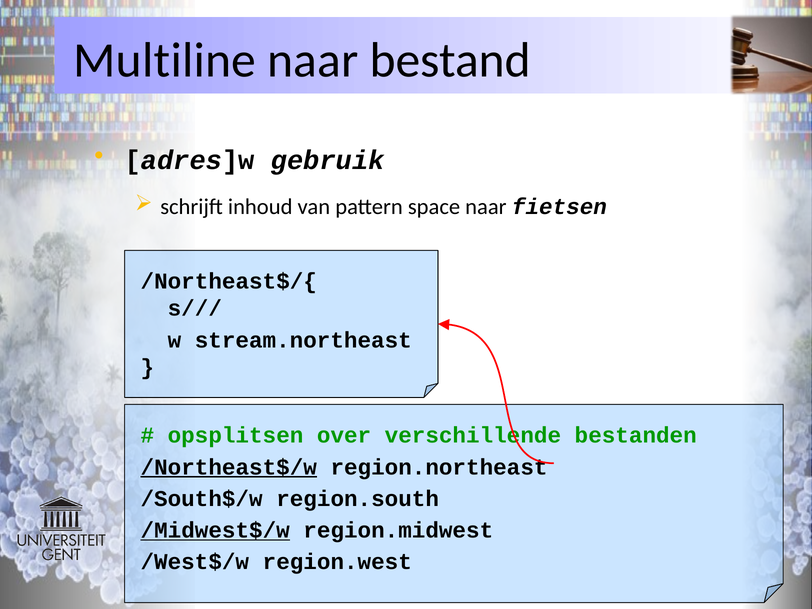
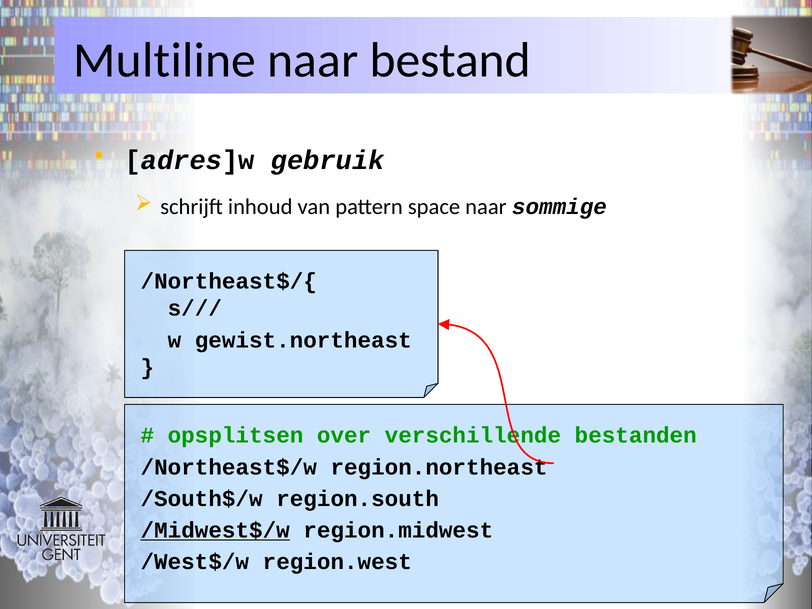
fietsen: fietsen -> sommige
stream.northeast: stream.northeast -> gewist.northeast
/Northeast$/w underline: present -> none
